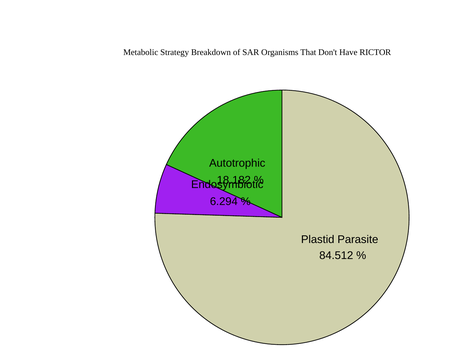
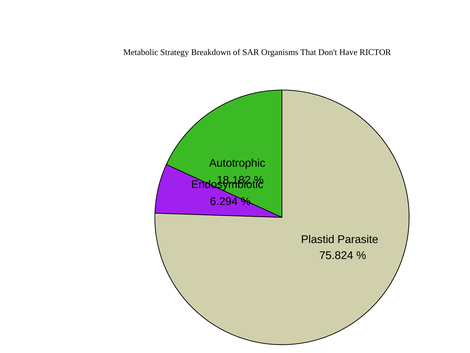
84.512: 84.512 -> 75.824
